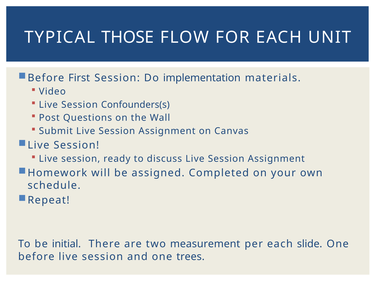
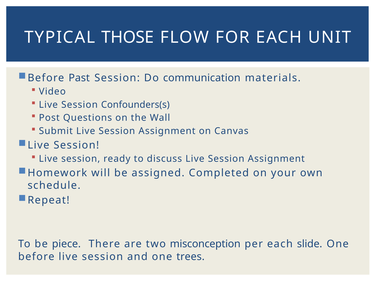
First: First -> Past
implementation: implementation -> communication
initial: initial -> piece
measurement: measurement -> misconception
